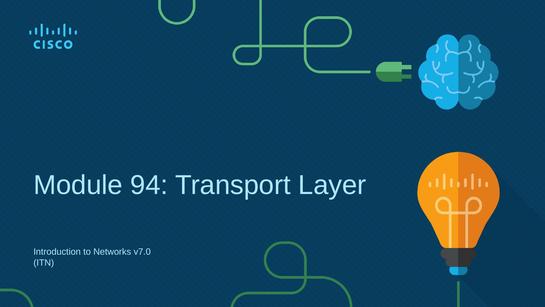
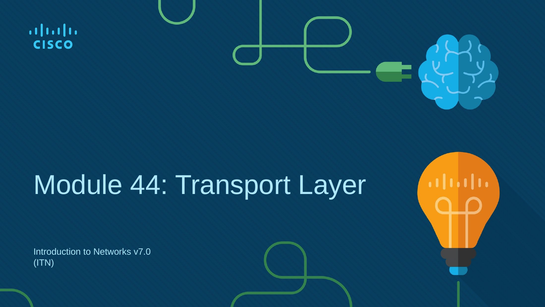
94: 94 -> 44
